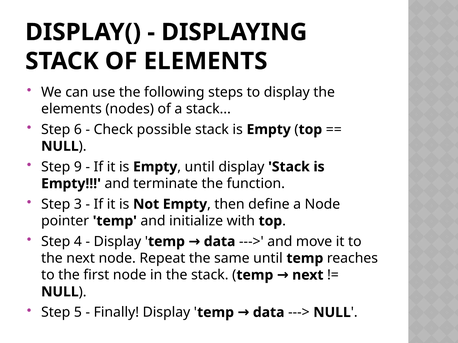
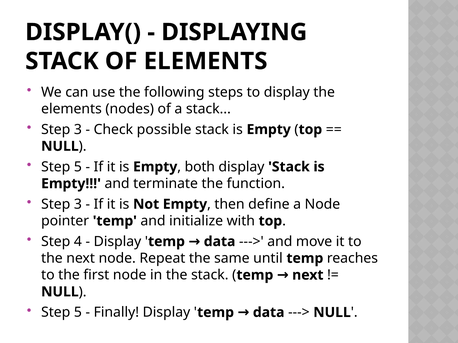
6 at (78, 130): 6 -> 3
9 at (78, 167): 9 -> 5
until at (200, 167): until -> both
